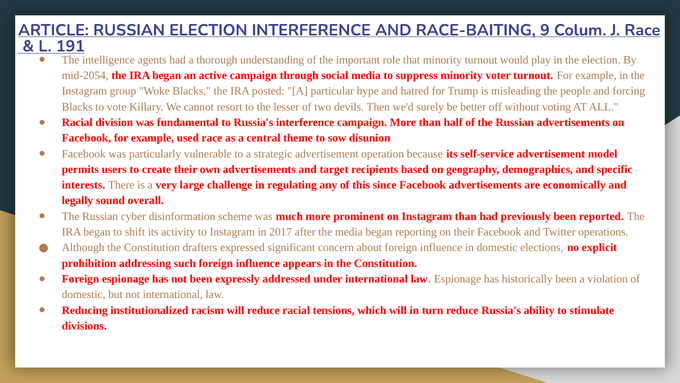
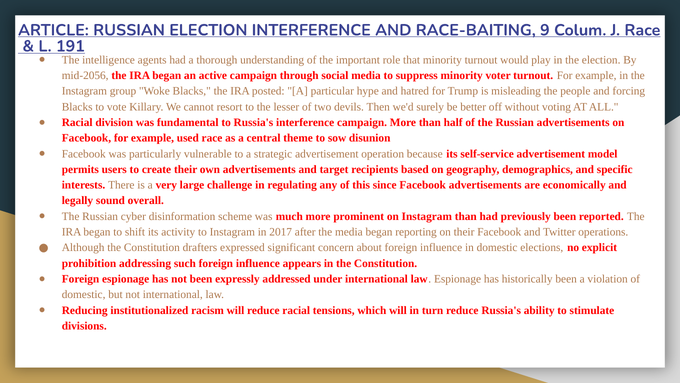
mid-2054: mid-2054 -> mid-2056
